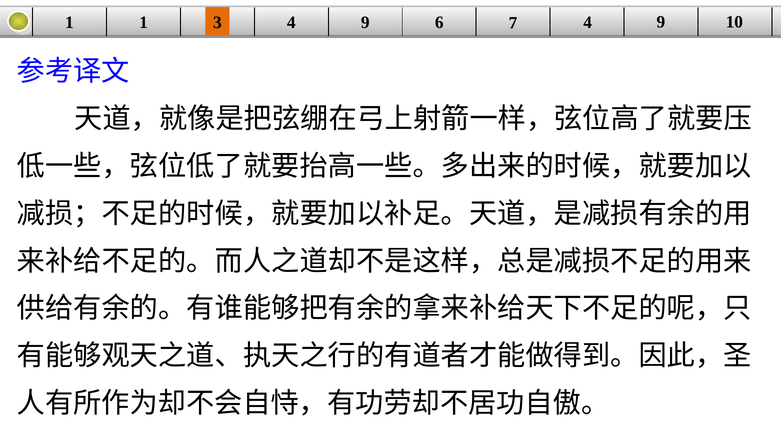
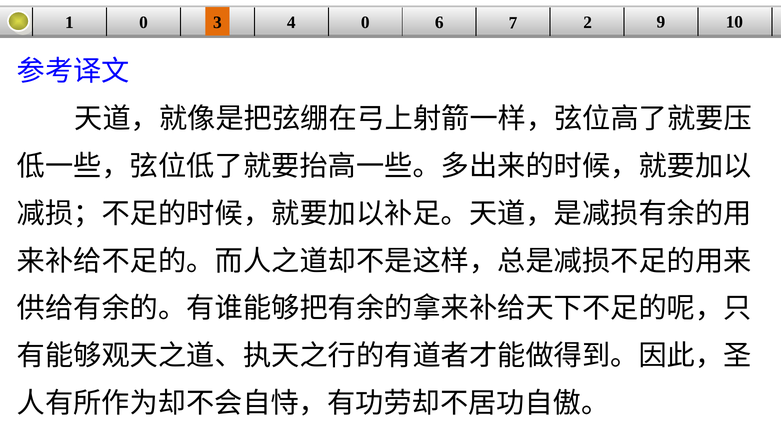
1 1: 1 -> 0
4 9: 9 -> 0
7 4: 4 -> 2
